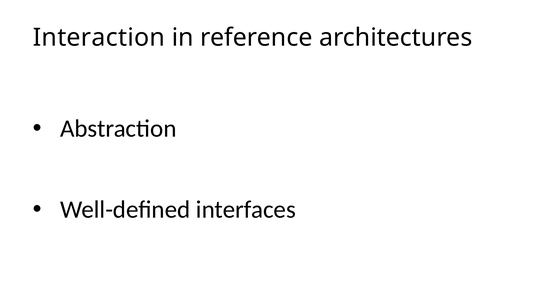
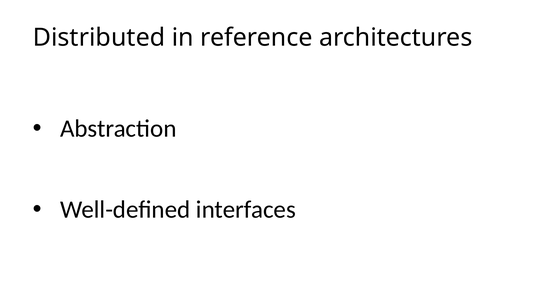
Interaction: Interaction -> Distributed
